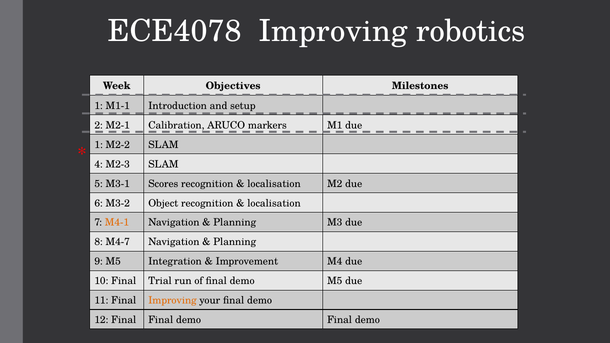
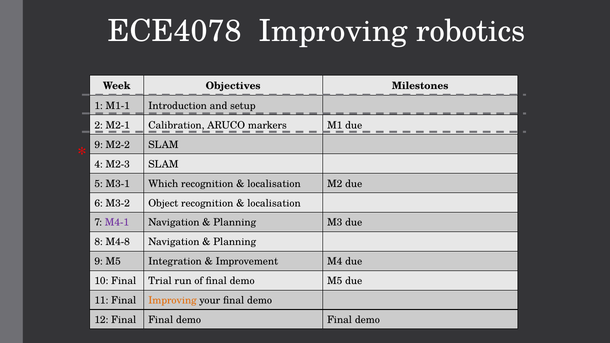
1 at (99, 145): 1 -> 9
Scores: Scores -> Which
M4-1 colour: orange -> purple
M4-7: M4-7 -> M4-8
